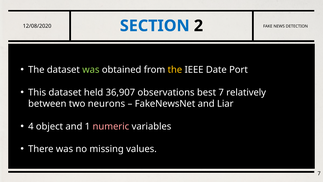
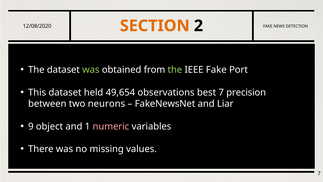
SECTION colour: blue -> orange
the at (175, 70) colour: yellow -> light green
IEEE Date: Date -> Fake
36,907: 36,907 -> 49,654
relatively: relatively -> precision
4: 4 -> 9
